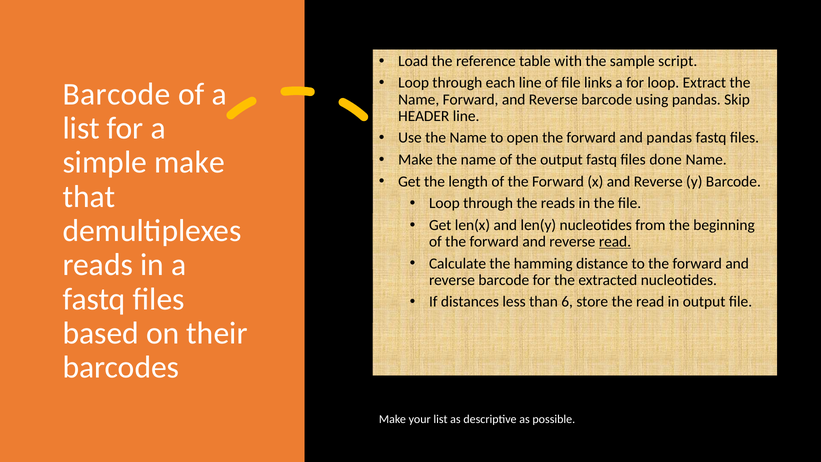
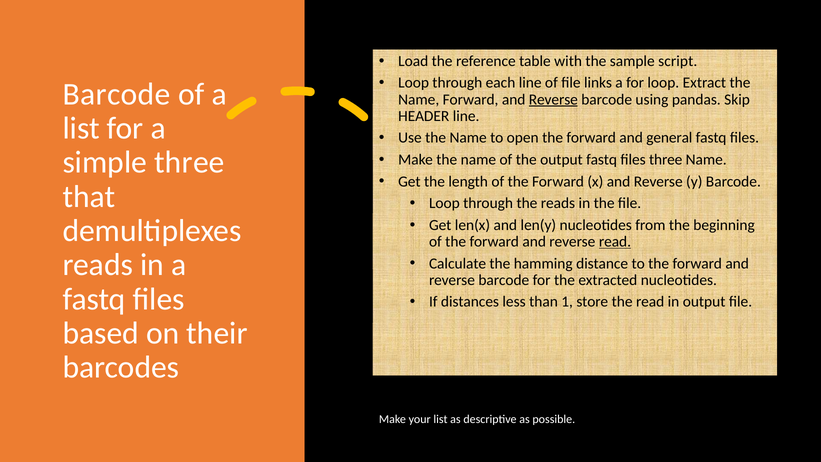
Reverse at (553, 99) underline: none -> present
and pandas: pandas -> general
simple make: make -> three
files done: done -> three
6: 6 -> 1
